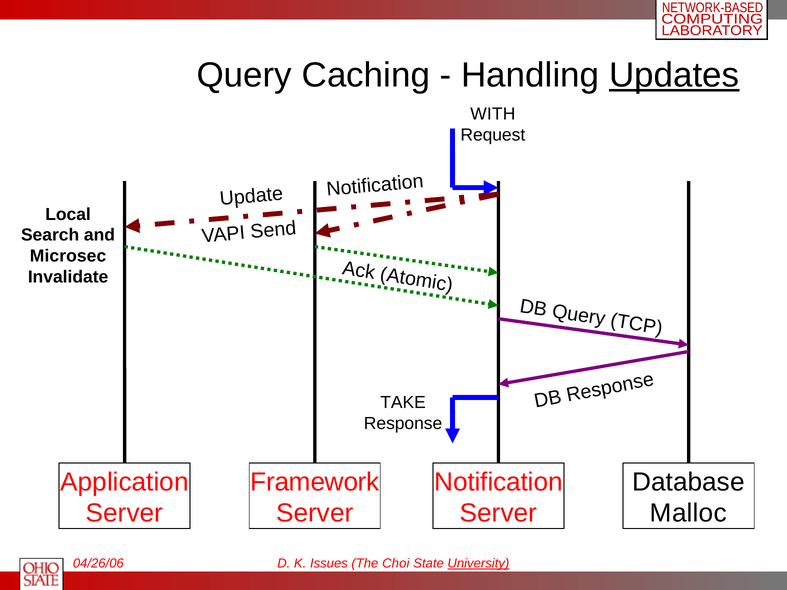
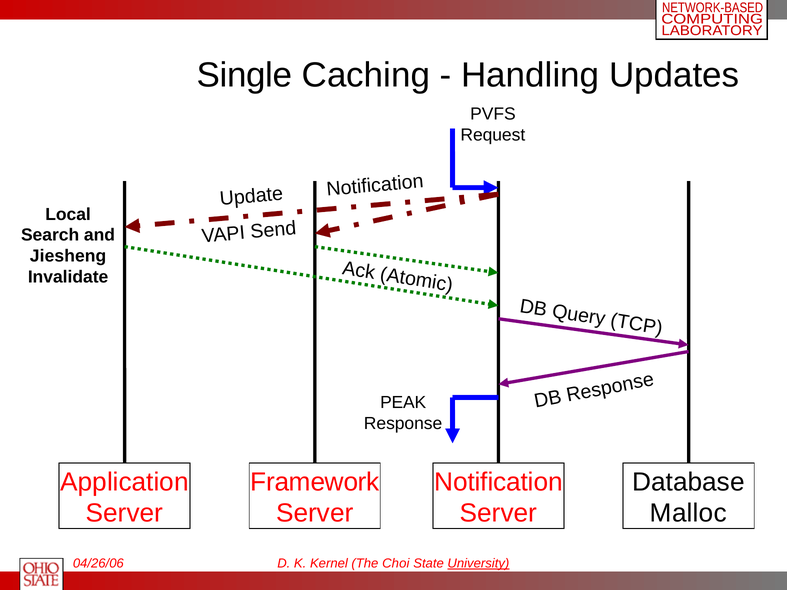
Query: Query -> Single
Updates underline: present -> none
WITH: WITH -> PVFS
Microsec: Microsec -> Jiesheng
TAKE: TAKE -> PEAK
Issues: Issues -> Kernel
